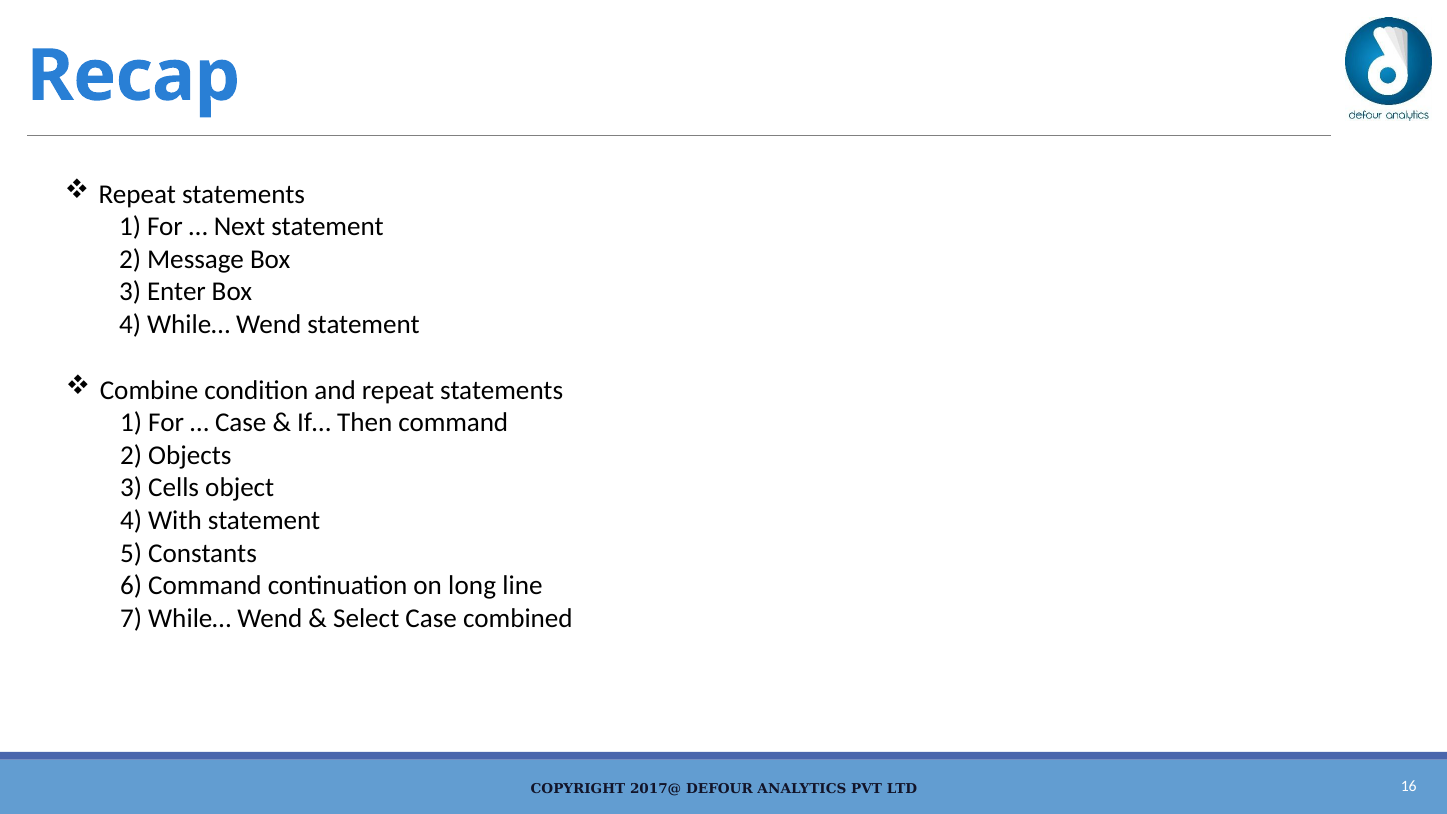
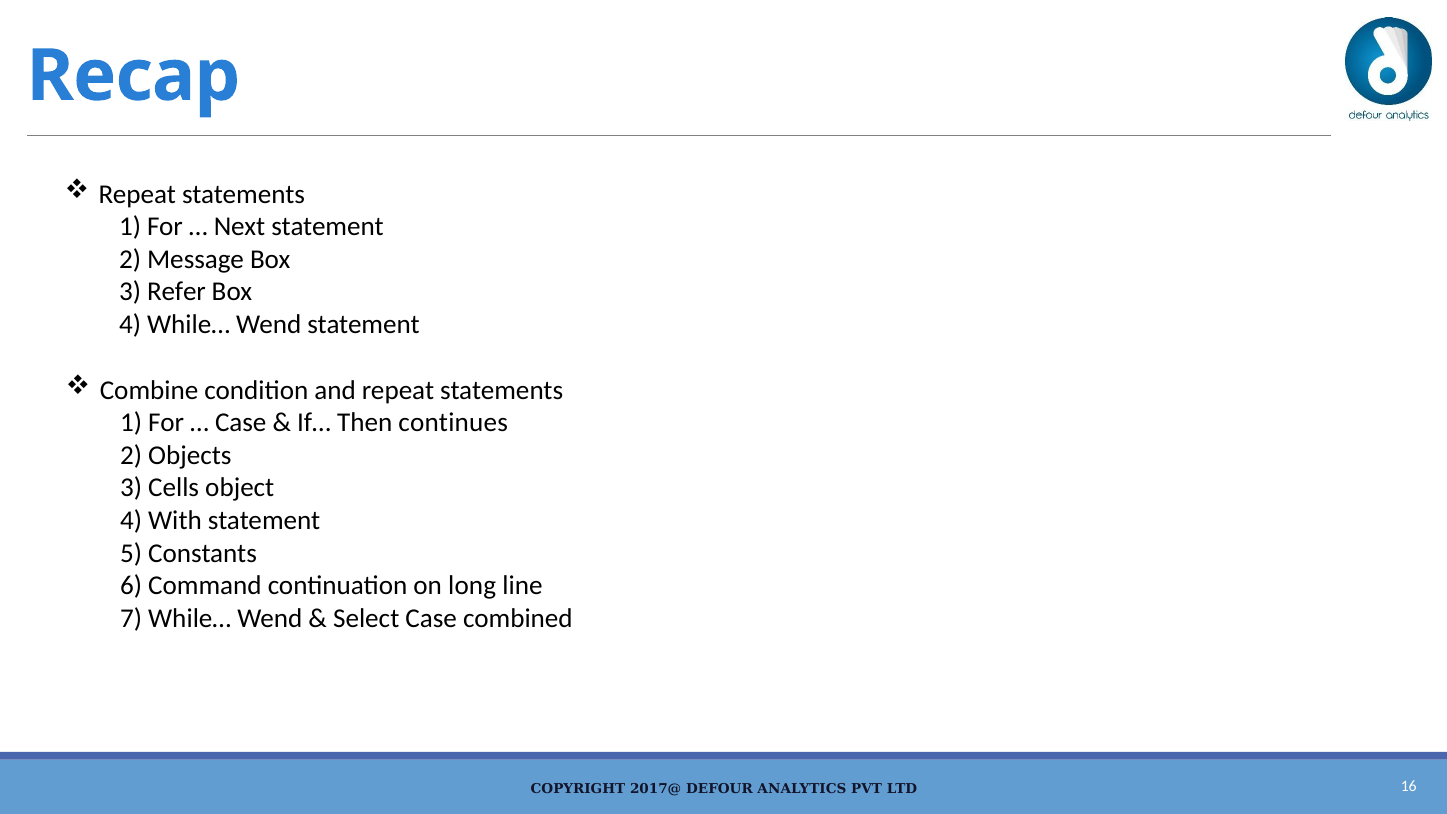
Enter: Enter -> Refer
Then command: command -> continues
